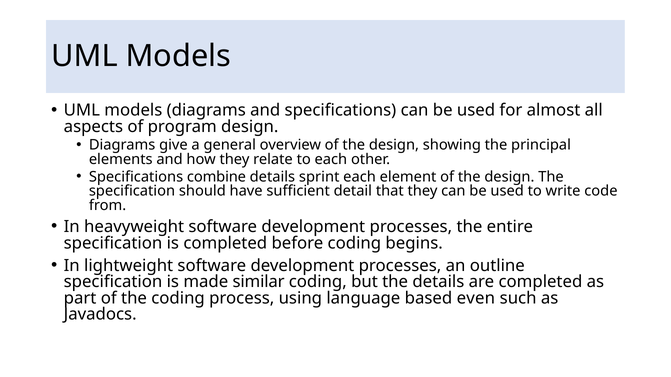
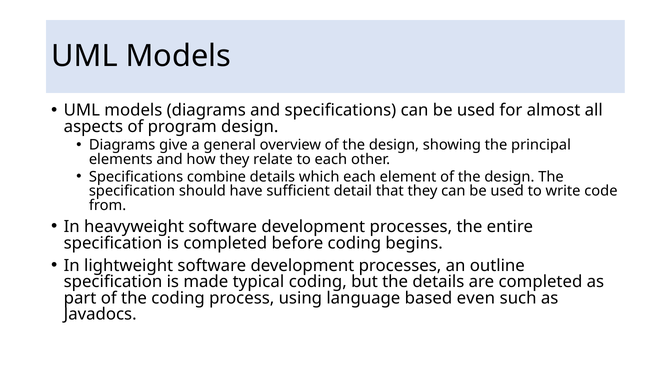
sprint: sprint -> which
similar: similar -> typical
